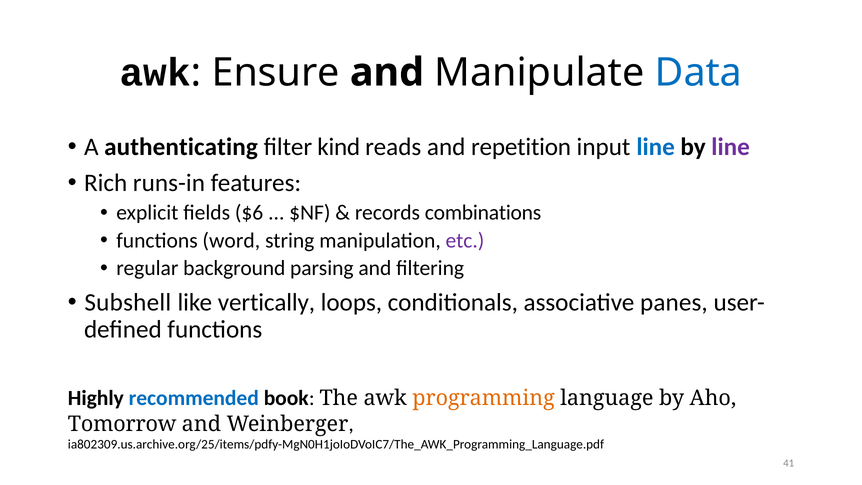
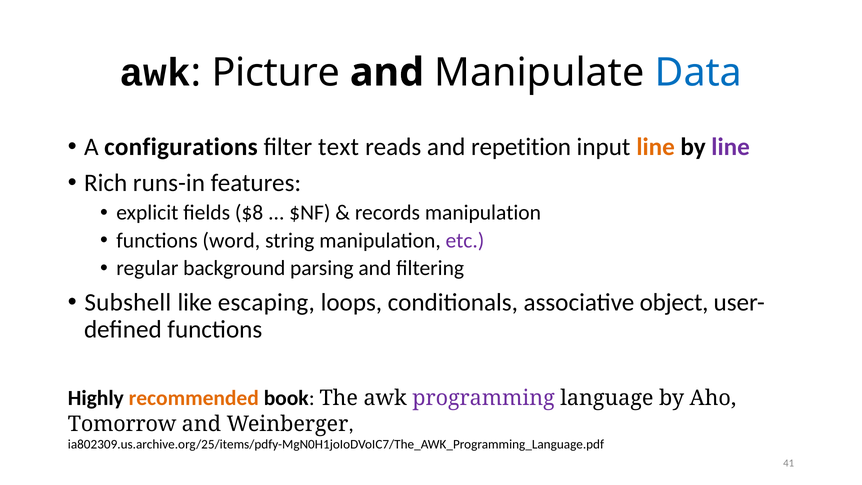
Ensure: Ensure -> Picture
authenticating: authenticating -> configurations
kind: kind -> text
line at (656, 147) colour: blue -> orange
$6: $6 -> $8
records combinations: combinations -> manipulation
vertically: vertically -> escaping
panes: panes -> object
recommended colour: blue -> orange
programming colour: orange -> purple
